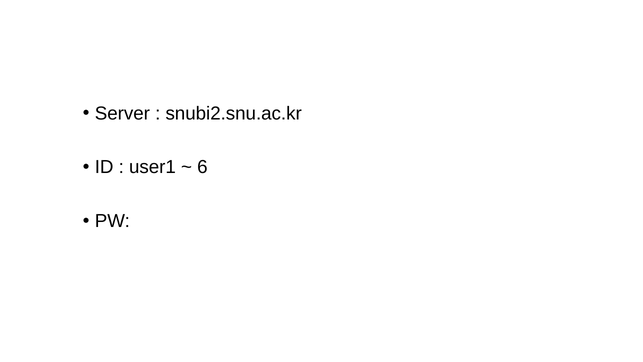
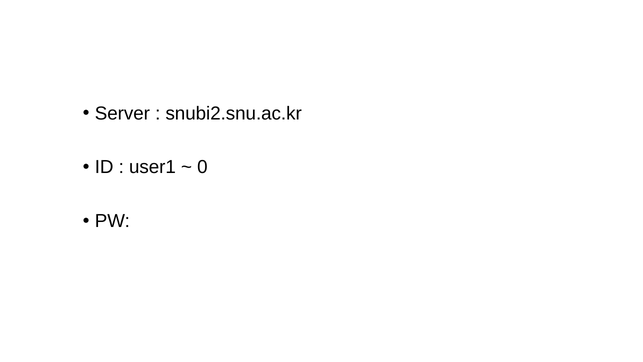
6: 6 -> 0
